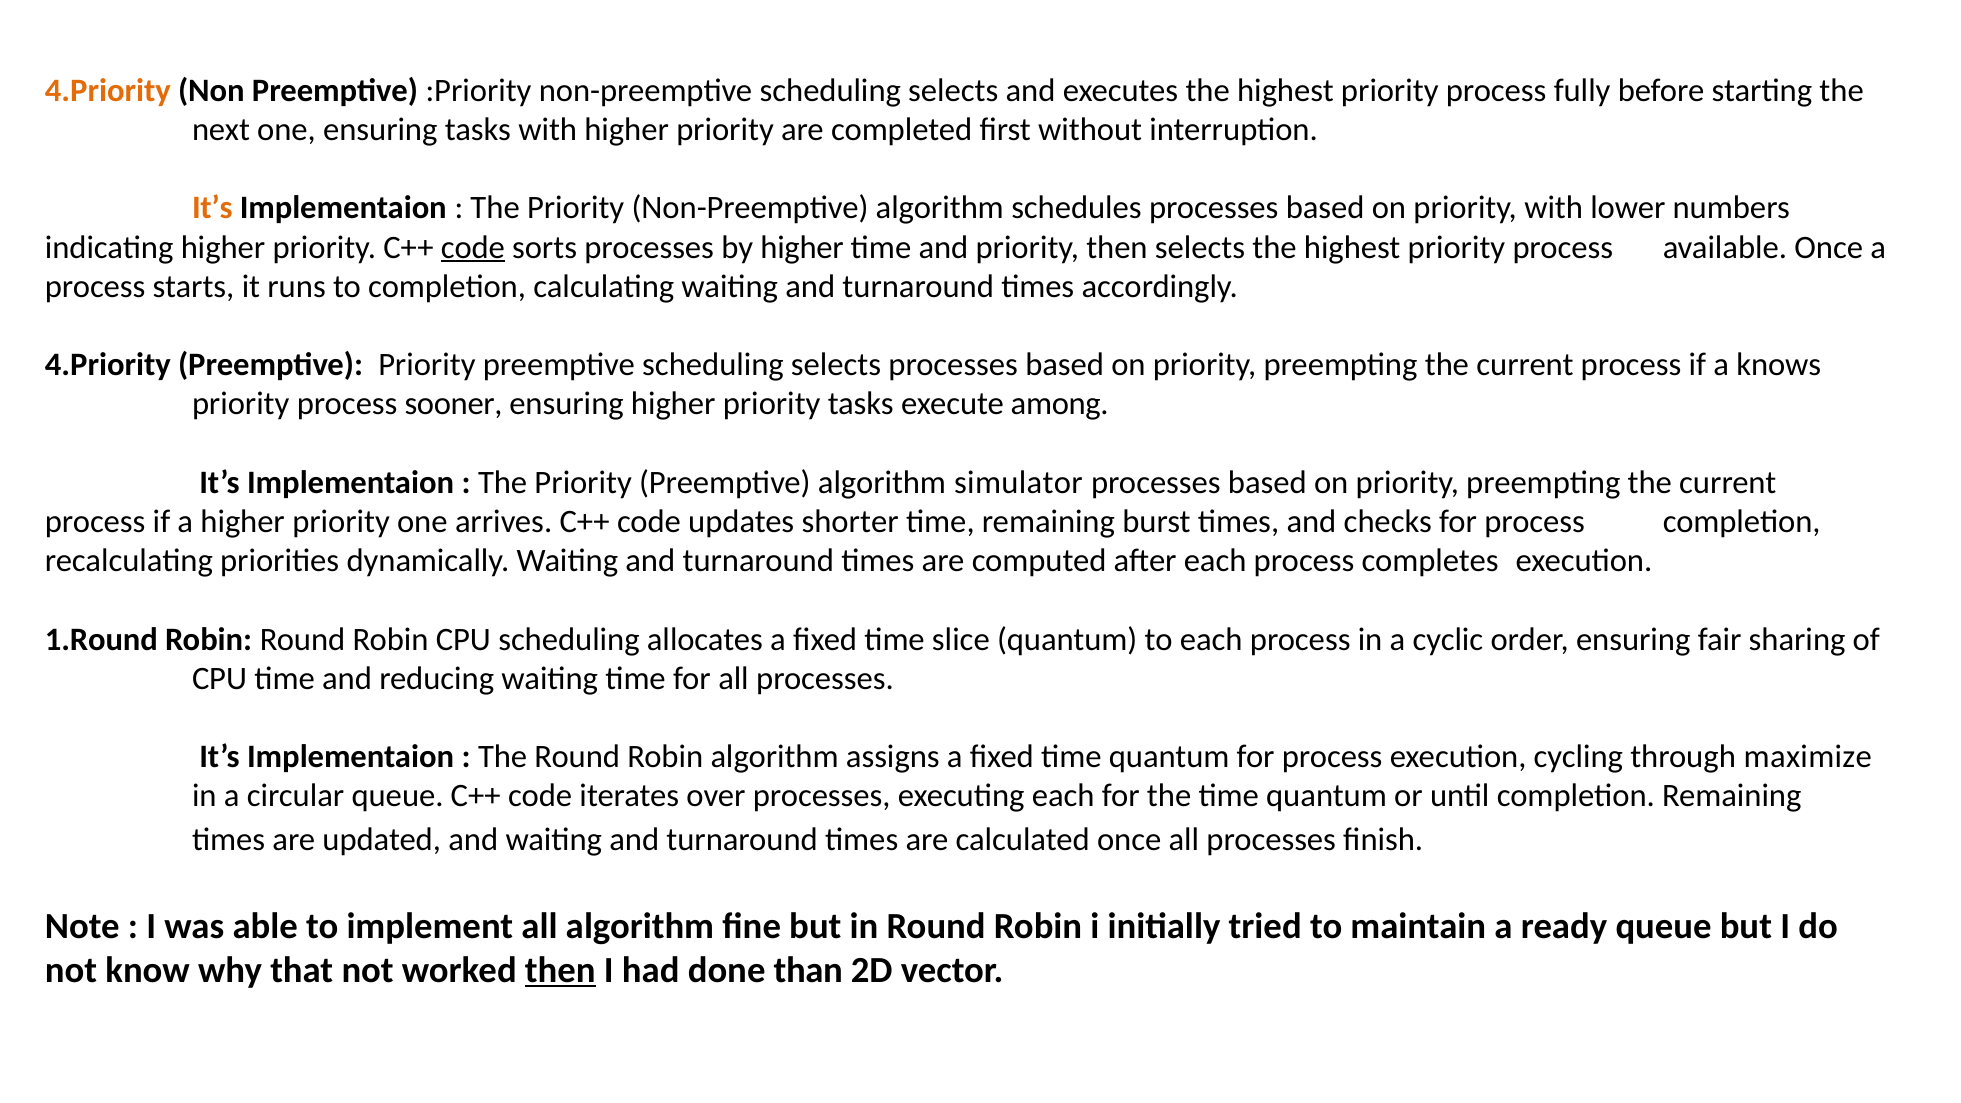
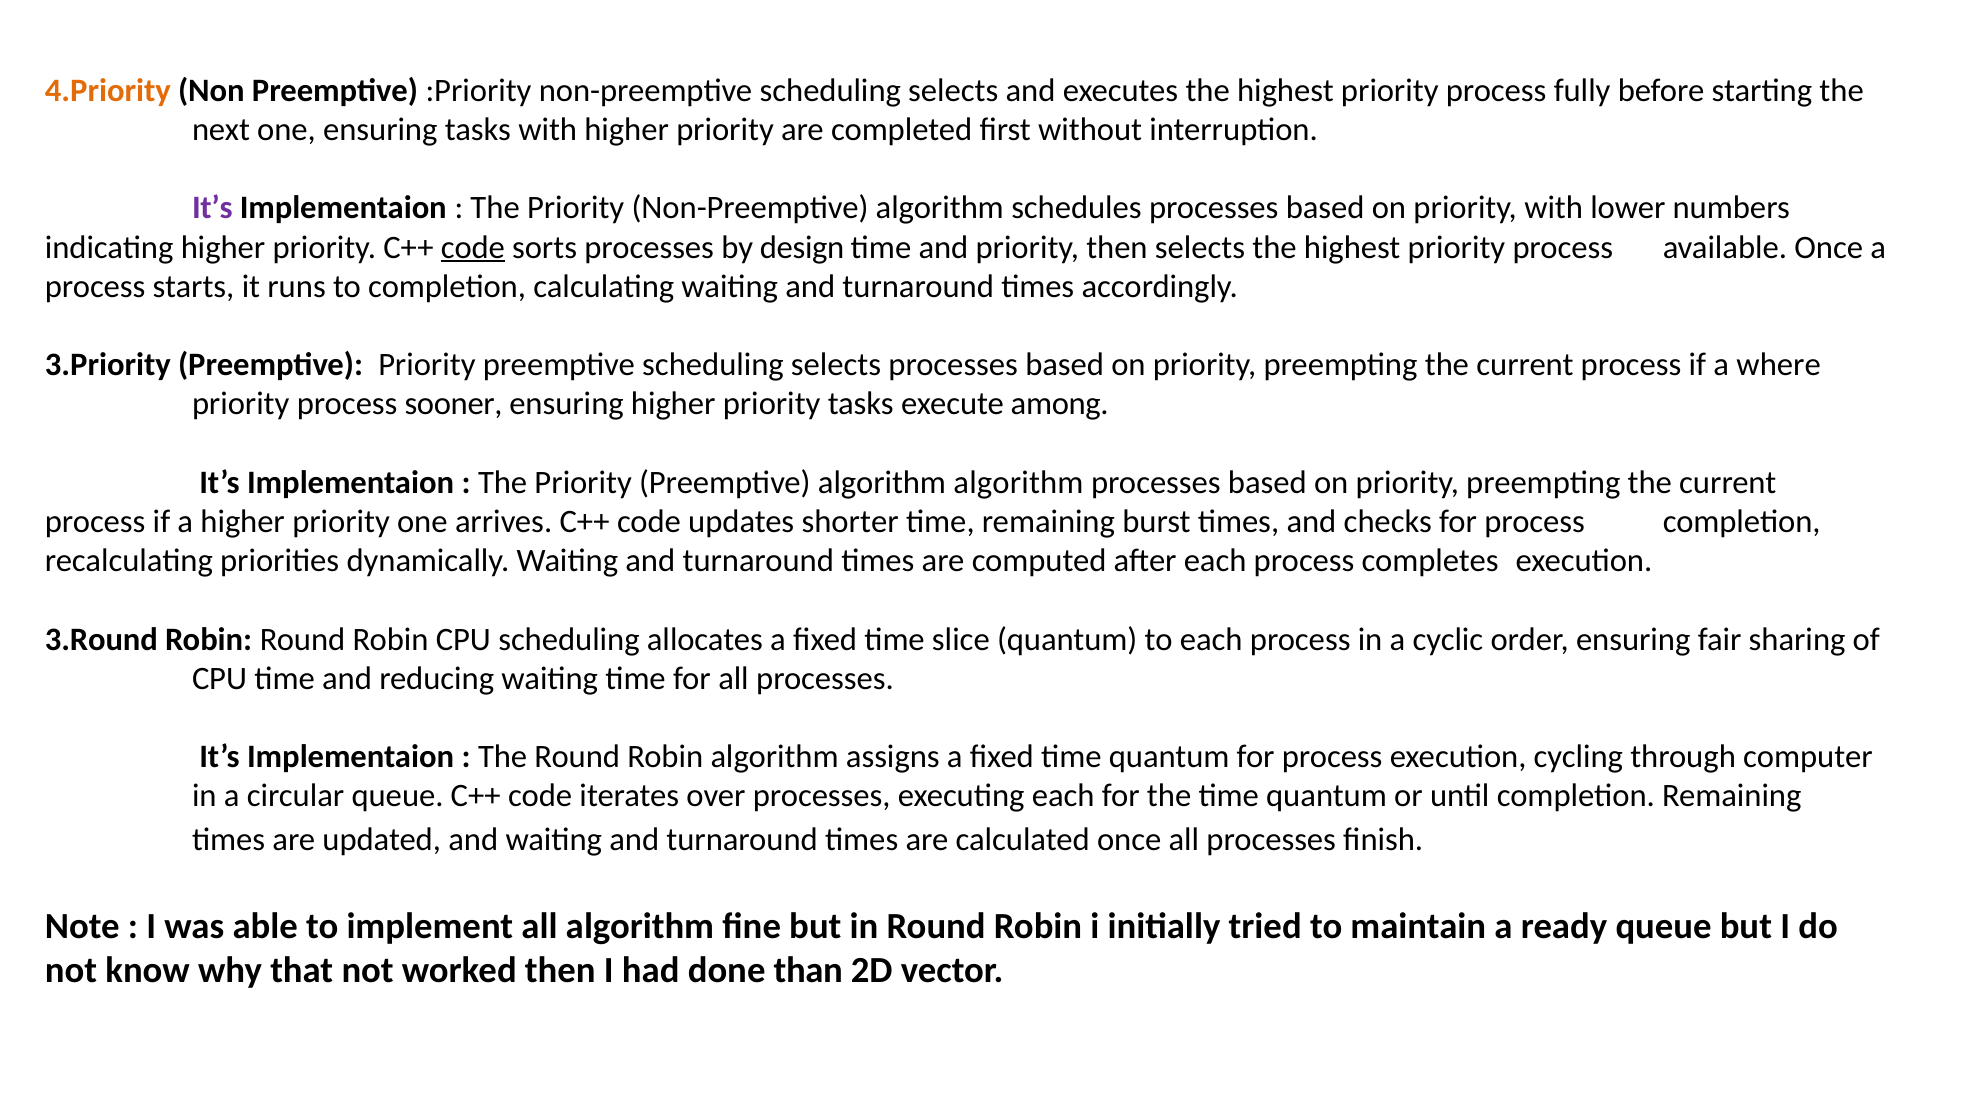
It’s at (212, 208) colour: orange -> purple
by higher: higher -> design
4.Priority at (108, 365): 4.Priority -> 3.Priority
knows: knows -> where
algorithm simulator: simulator -> algorithm
1.Round: 1.Round -> 3.Round
maximize: maximize -> computer
then at (560, 971) underline: present -> none
